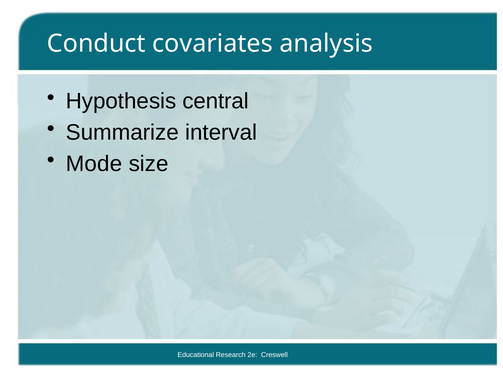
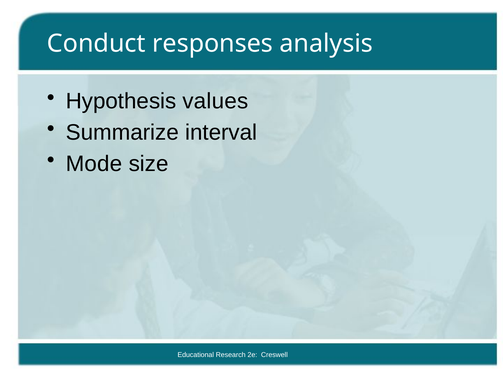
covariates: covariates -> responses
central: central -> values
